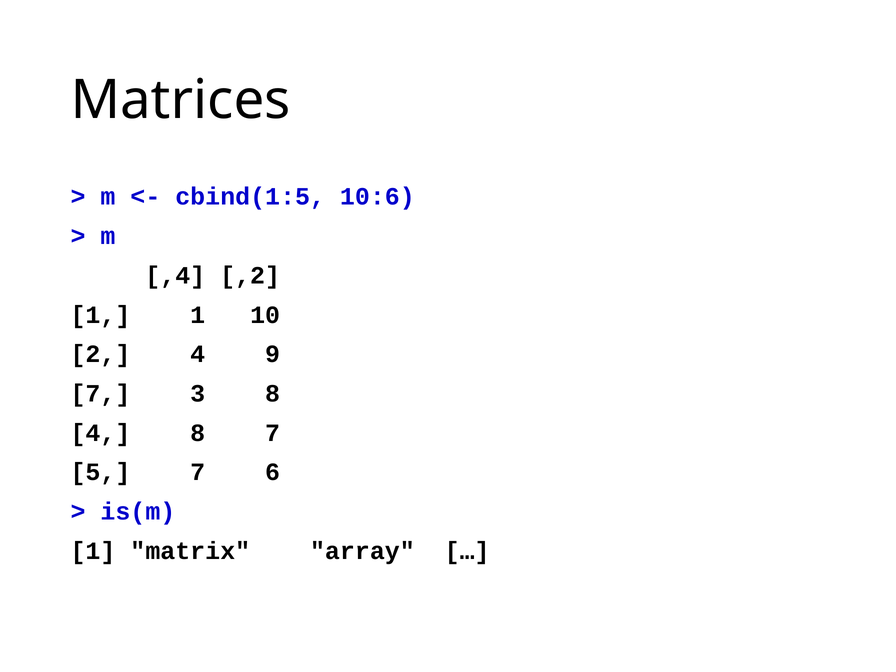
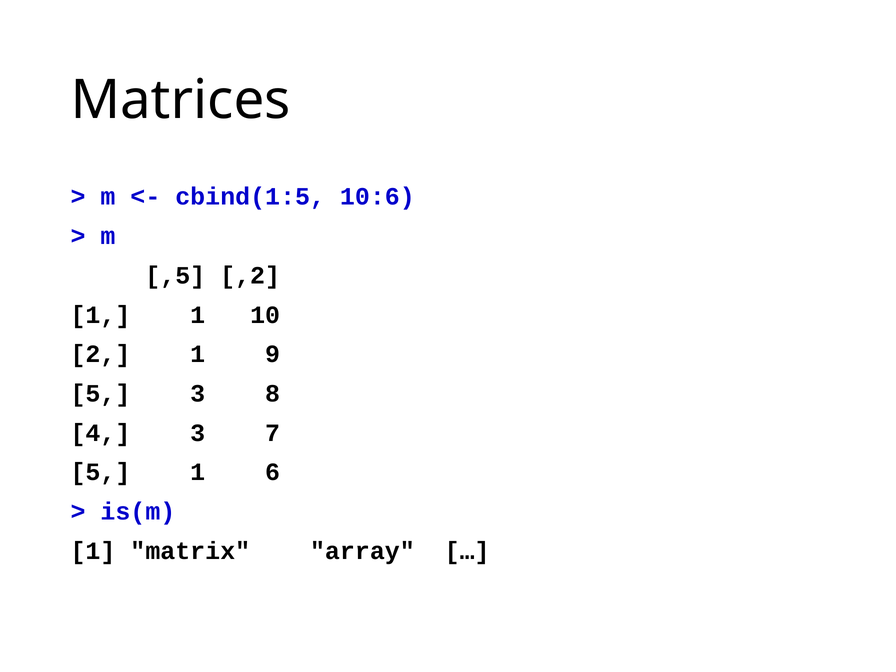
,4: ,4 -> ,5
2 4: 4 -> 1
7 at (100, 394): 7 -> 5
4 8: 8 -> 3
5 7: 7 -> 1
